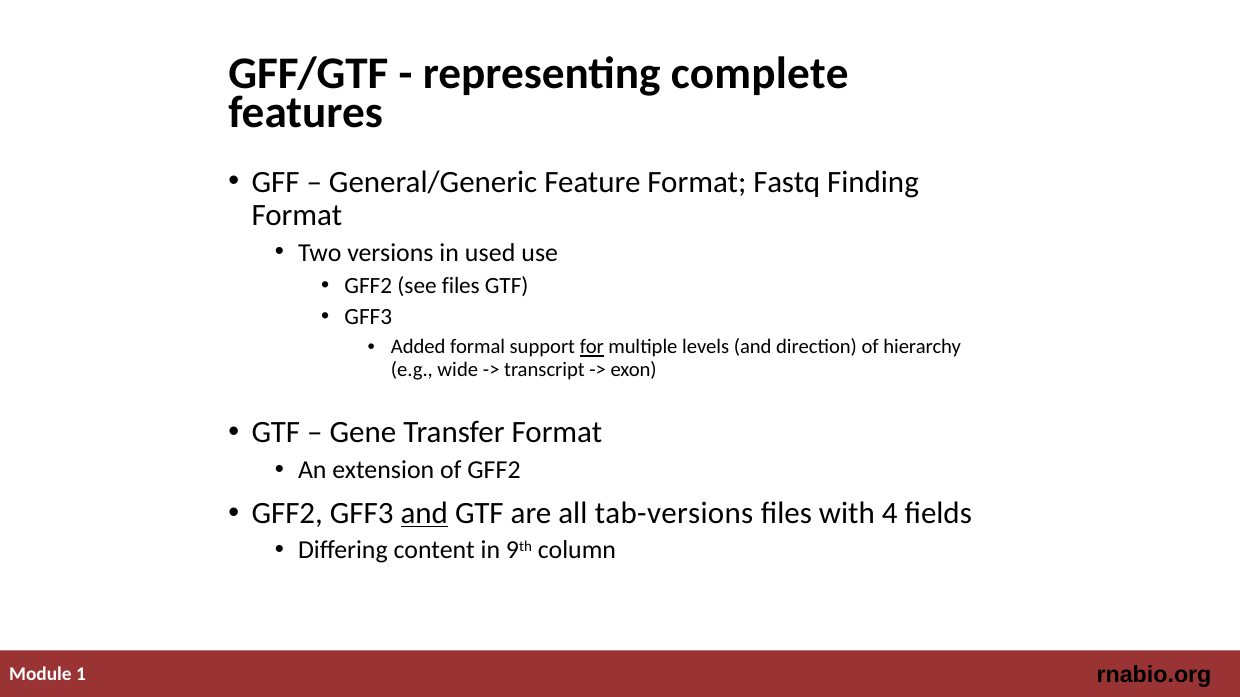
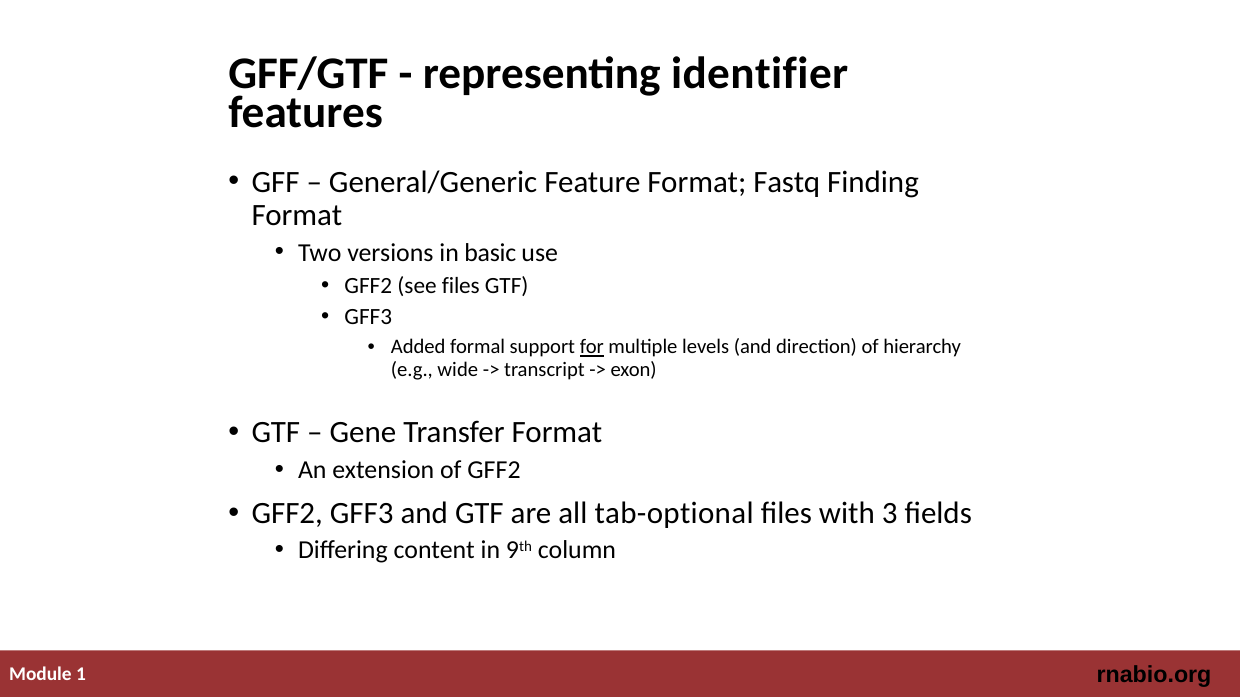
complete: complete -> identifier
used: used -> basic
and at (424, 513) underline: present -> none
tab-versions: tab-versions -> tab-optional
4: 4 -> 3
